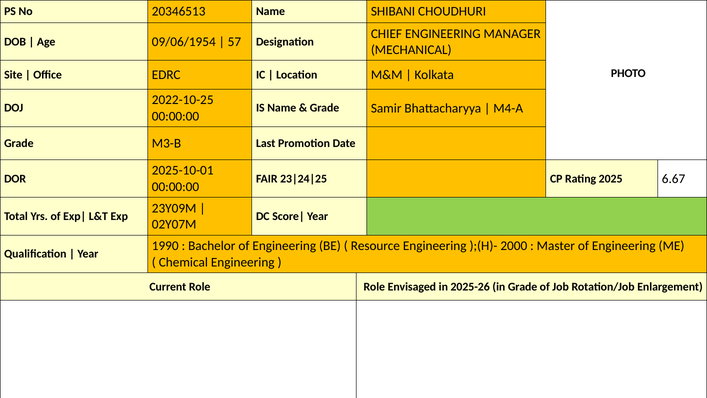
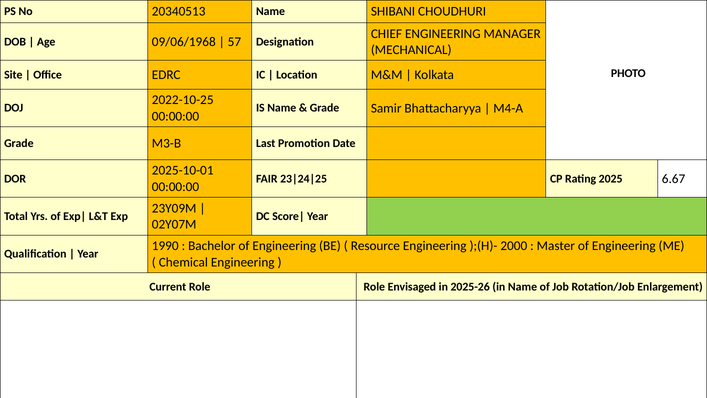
20346513: 20346513 -> 20340513
09/06/1954: 09/06/1954 -> 09/06/1968
in Grade: Grade -> Name
